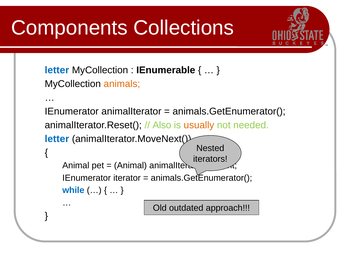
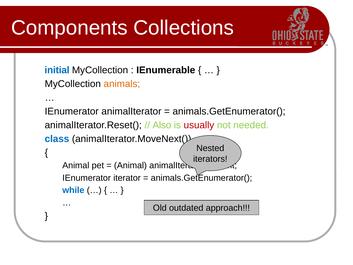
letter at (57, 70): letter -> initial
usually colour: orange -> red
letter at (57, 139): letter -> class
